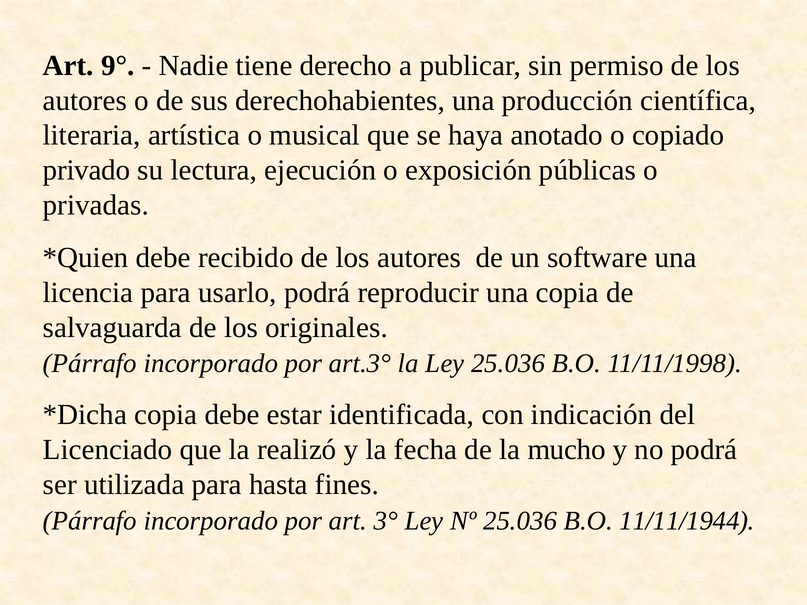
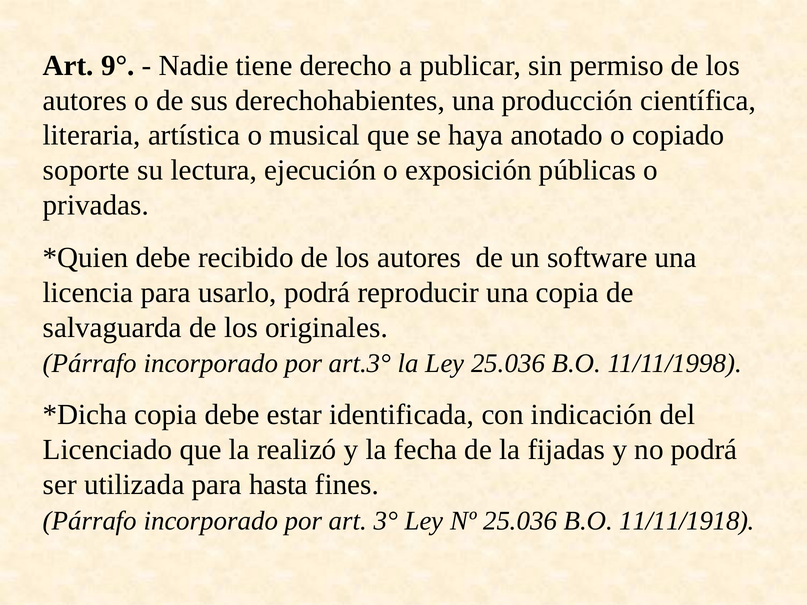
privado: privado -> soporte
mucho: mucho -> fijadas
11/11/1944: 11/11/1944 -> 11/11/1918
